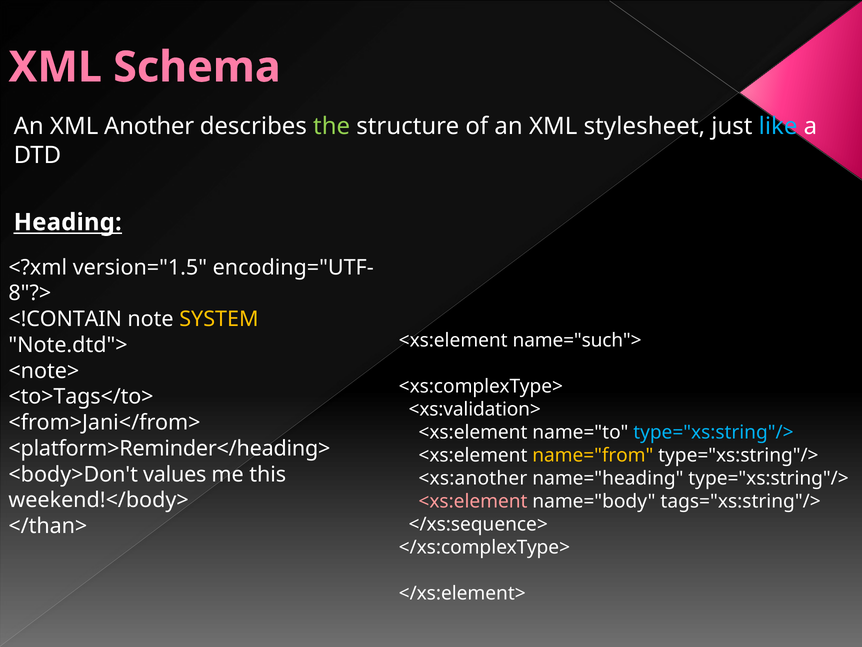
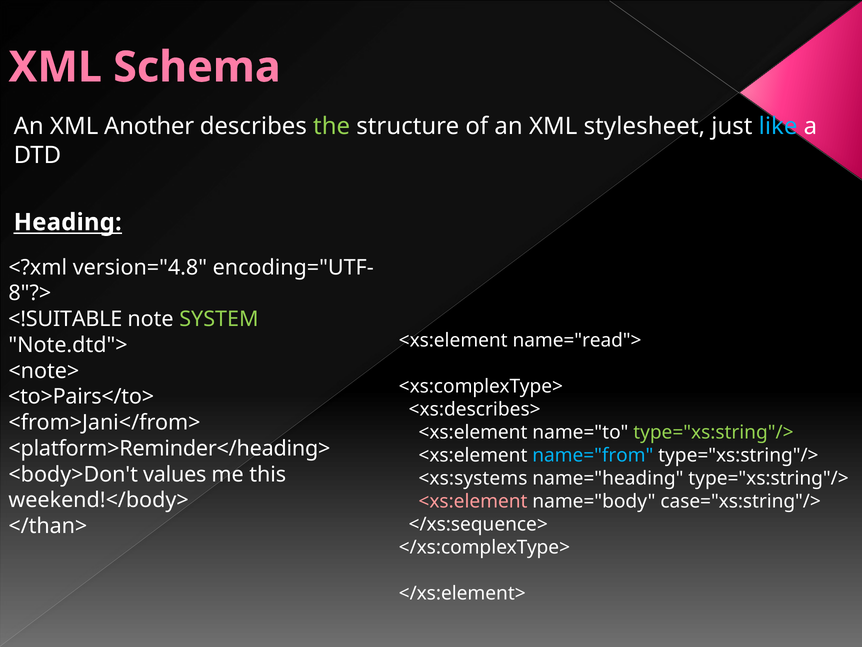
version="1.5: version="1.5 -> version="4.8
<!CONTAIN: <!CONTAIN -> <!SUITABLE
SYSTEM colour: yellow -> light green
name="such">: name="such"> -> name="read">
<to>Tags</to>: <to>Tags</to> -> <to>Pairs</to>
<xs:validation>: <xs:validation> -> <xs:describes>
type="xs:string"/> at (713, 432) colour: light blue -> light green
name="from colour: yellow -> light blue
<xs:another: <xs:another -> <xs:systems
tags="xs:string"/>: tags="xs:string"/> -> case="xs:string"/>
